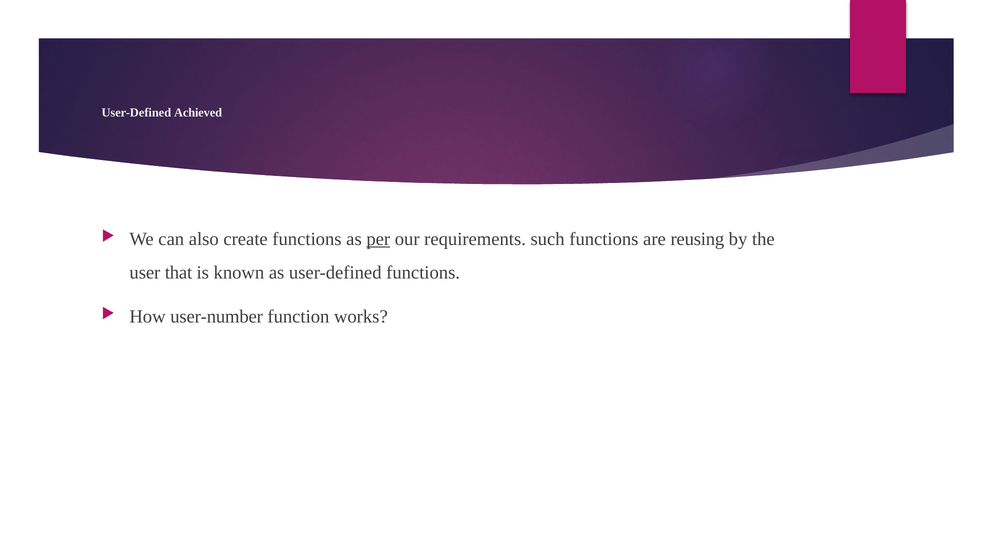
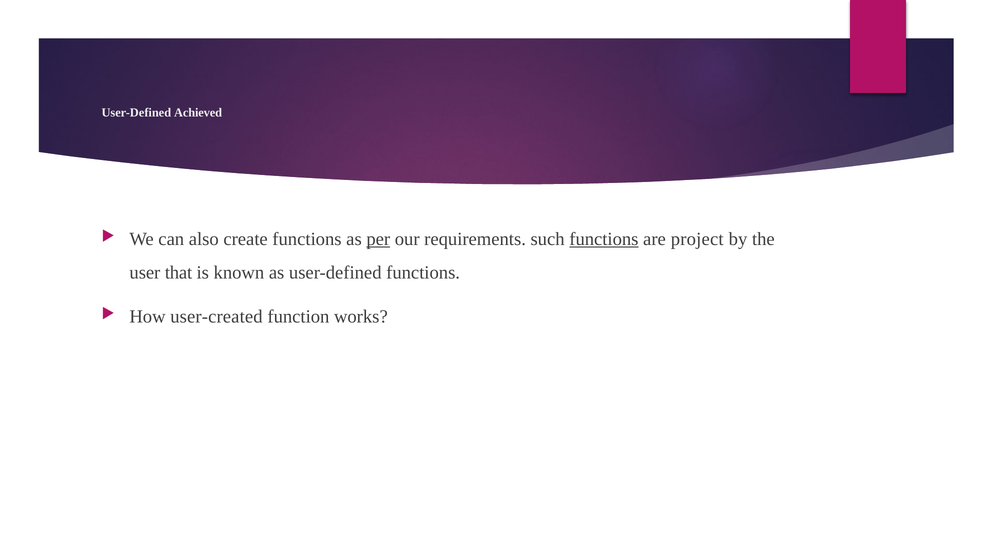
functions at (604, 239) underline: none -> present
reusing: reusing -> project
user-number: user-number -> user-created
